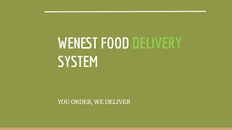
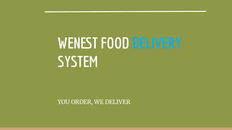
DELIVERY colour: light green -> light blue
